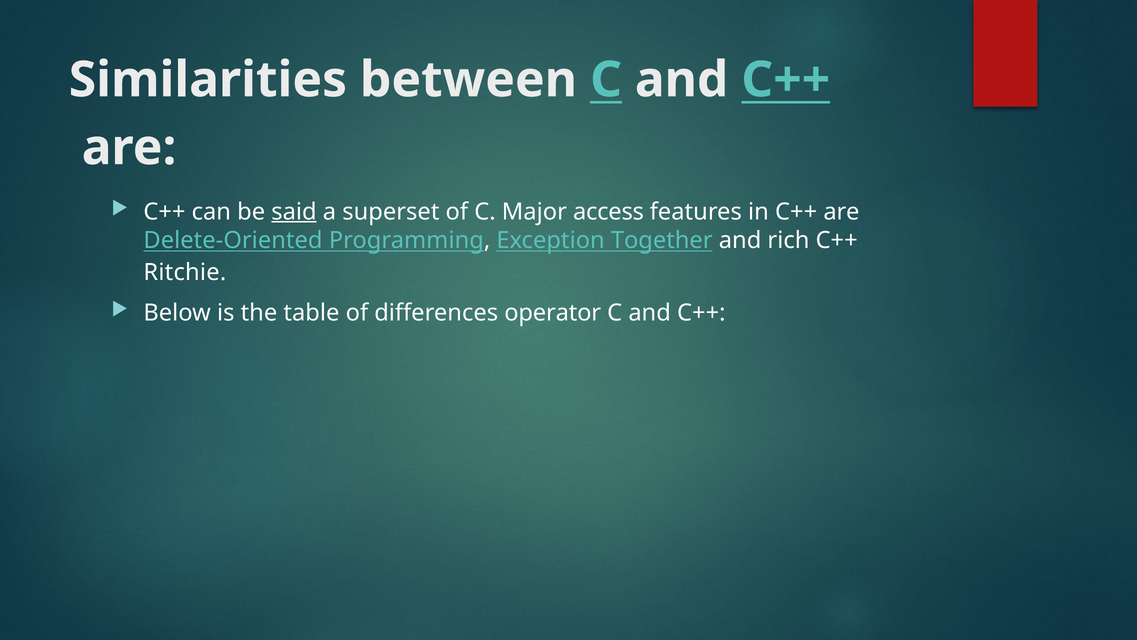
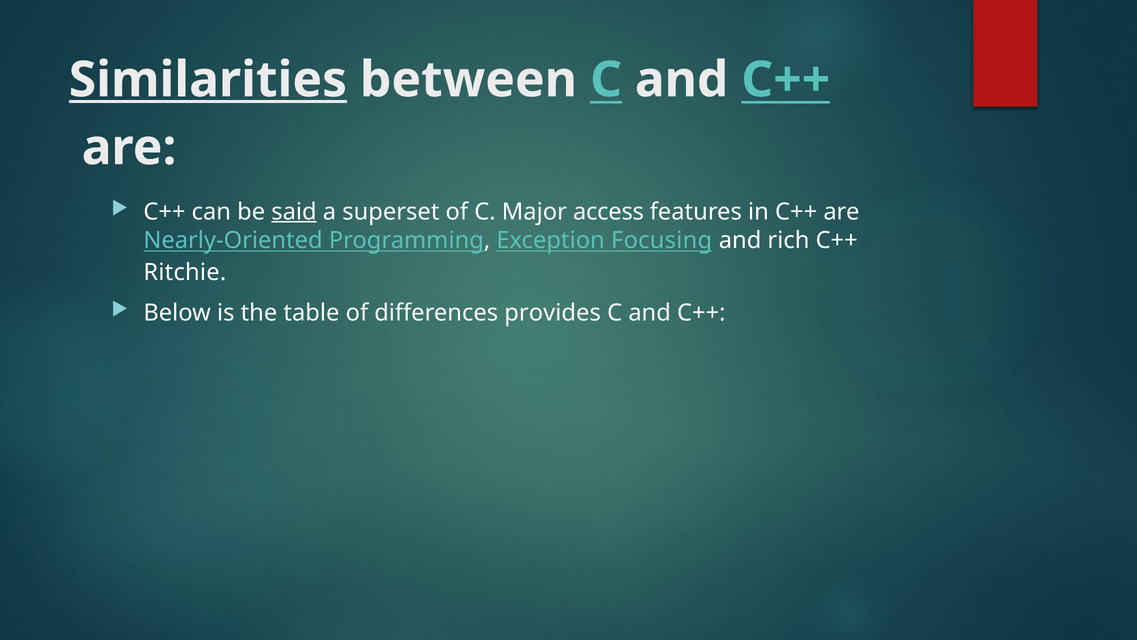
Similarities underline: none -> present
Delete-Oriented: Delete-Oriented -> Nearly-Oriented
Together: Together -> Focusing
operator: operator -> provides
